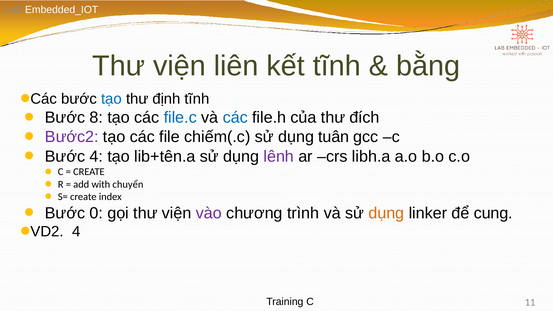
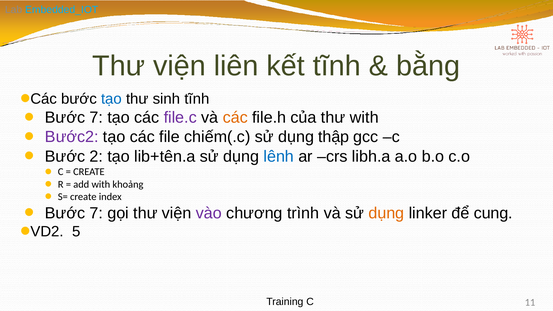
Embedded_IOT colour: white -> light blue
định: định -> sinh
8 at (96, 118): 8 -> 7
file.c colour: blue -> purple
các at (235, 118) colour: blue -> orange
thư đích: đích -> with
tuân: tuân -> thập
Bước 4: 4 -> 2
lênh colour: purple -> blue
chuyển: chuyển -> khoảng
0 at (96, 213): 0 -> 7
VD2 4: 4 -> 5
